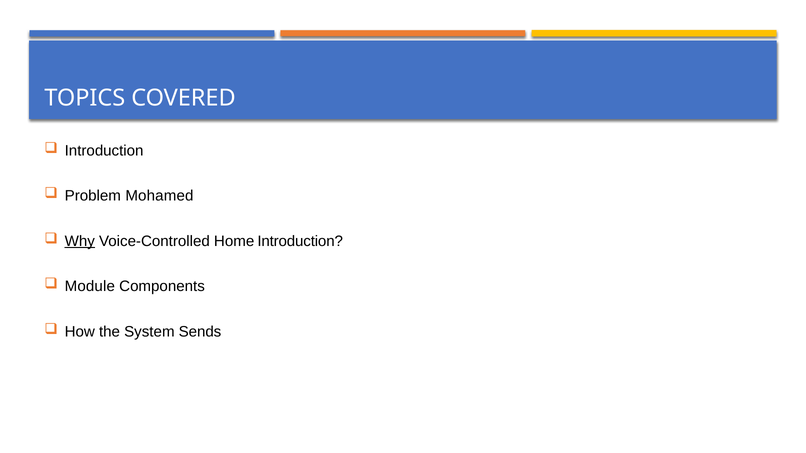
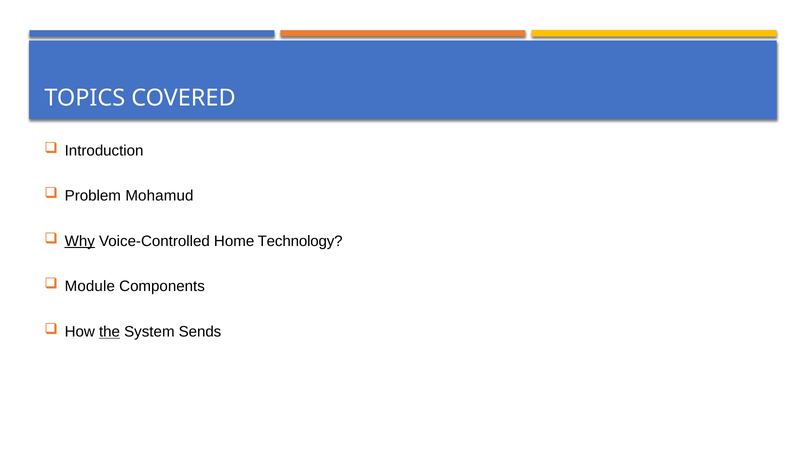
Mohamed: Mohamed -> Mohamud
Home Introduction: Introduction -> Technology
the underline: none -> present
